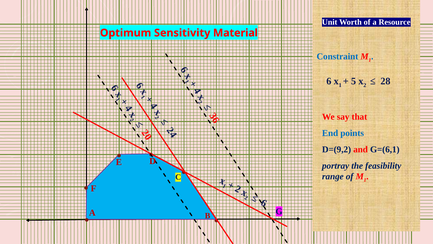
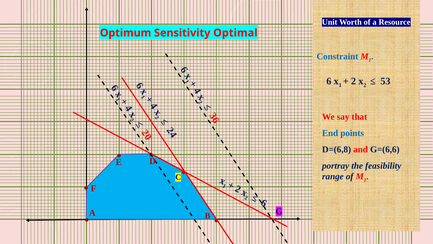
Material: Material -> Optimal
5 at (354, 81): 5 -> 2
28: 28 -> 53
D=(9,2: D=(9,2 -> D=(6,8
G=(6,1: G=(6,1 -> G=(6,6
